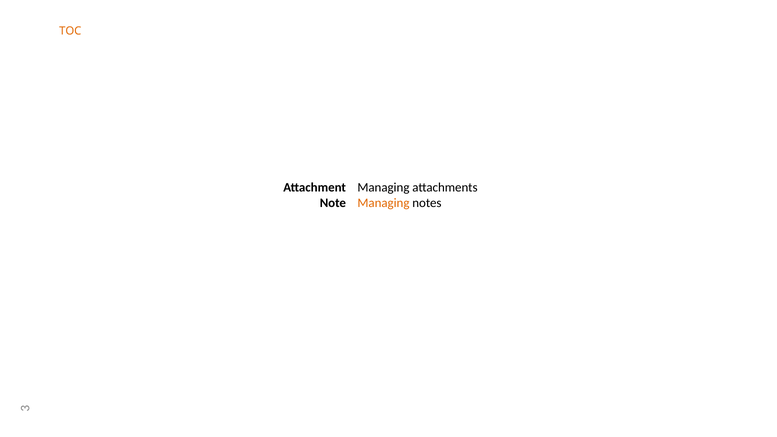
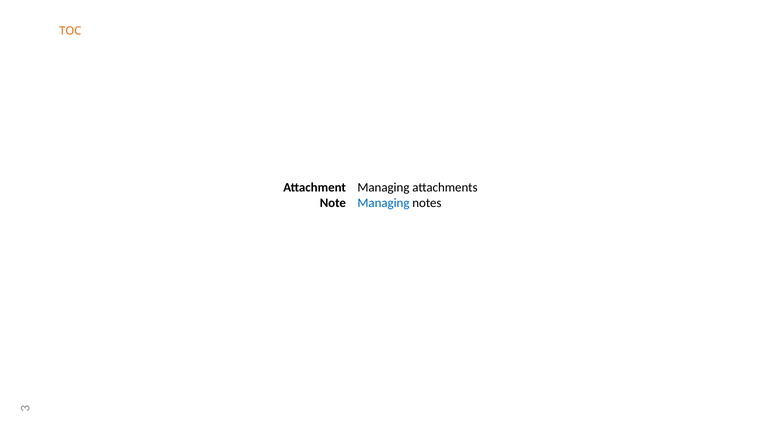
Managing at (383, 203) colour: orange -> blue
